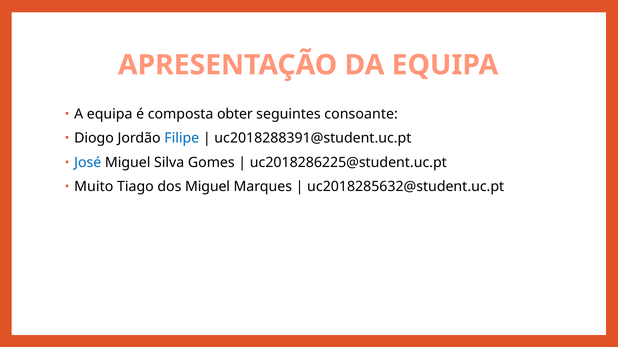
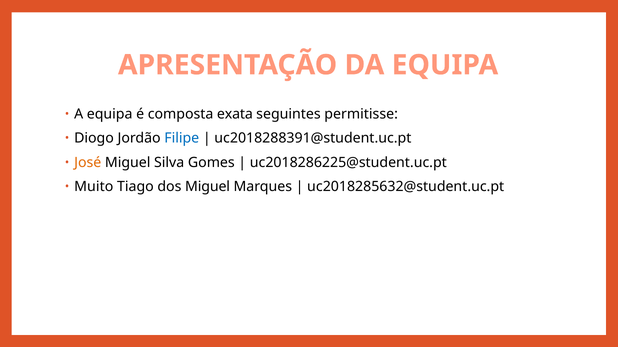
obter: obter -> exata
consoante: consoante -> permitisse
José colour: blue -> orange
